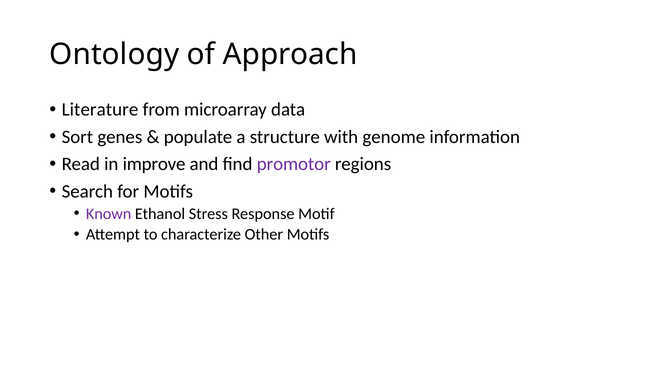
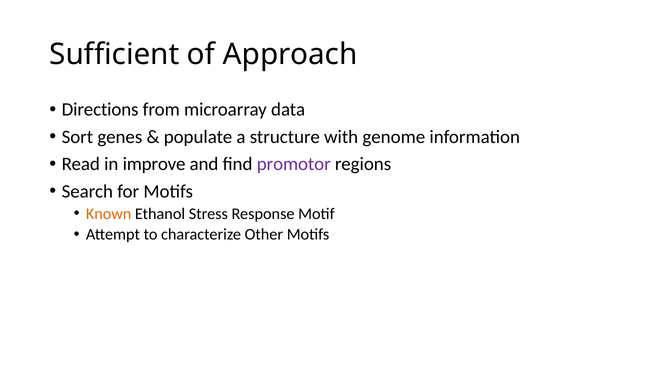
Ontology: Ontology -> Sufficient
Literature: Literature -> Directions
Known colour: purple -> orange
